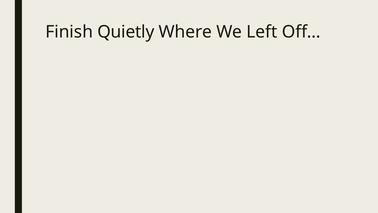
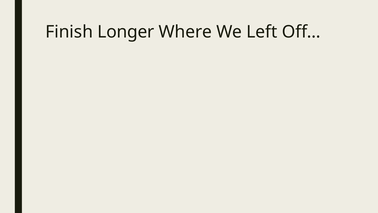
Quietly: Quietly -> Longer
